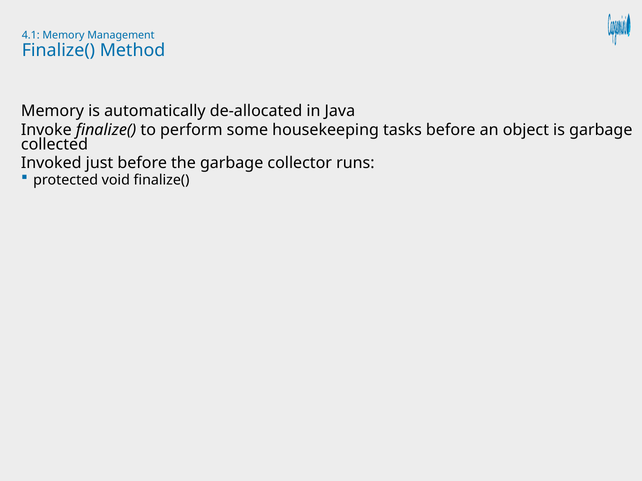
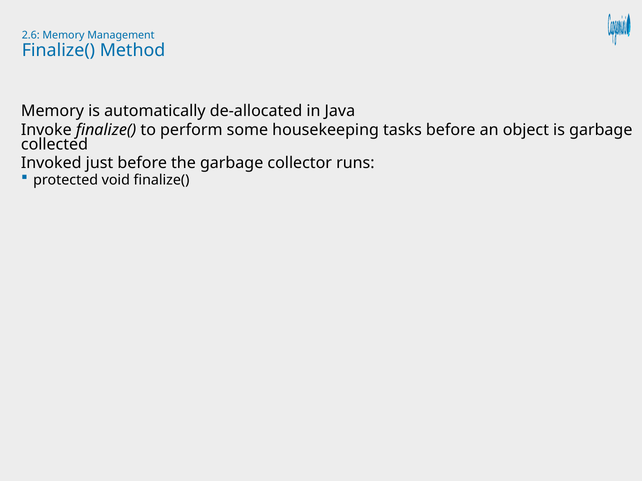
4.1: 4.1 -> 2.6
